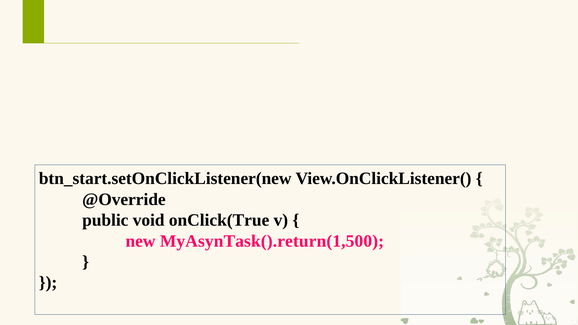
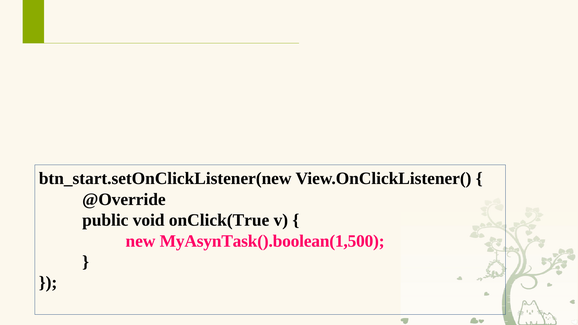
MyAsynTask().return(1,500: MyAsynTask().return(1,500 -> MyAsynTask().boolean(1,500
